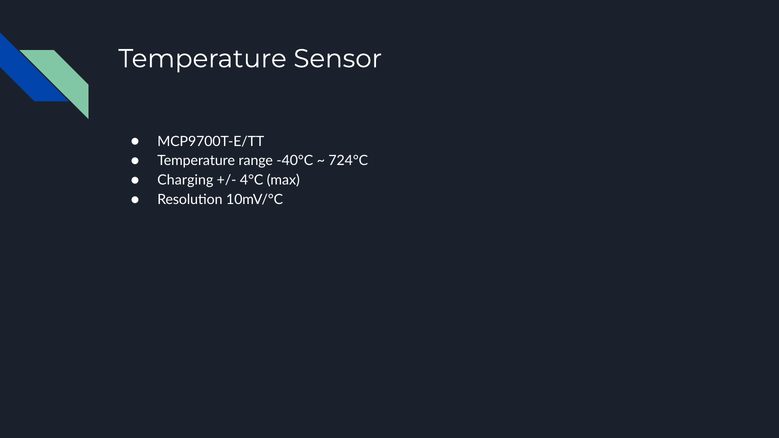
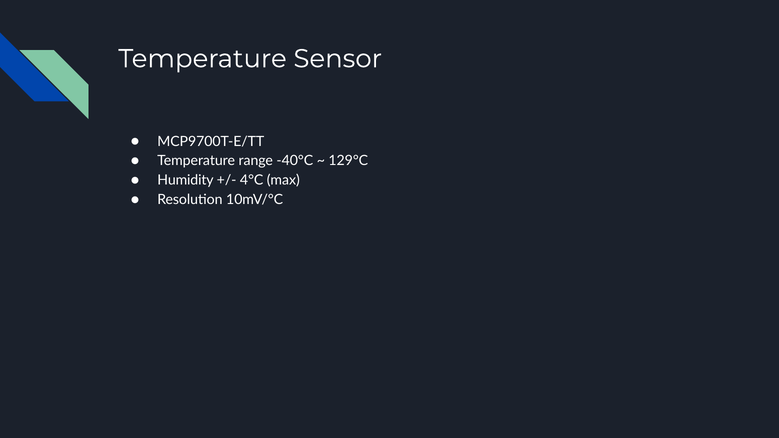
724°C: 724°C -> 129°C
Charging: Charging -> Humidity
